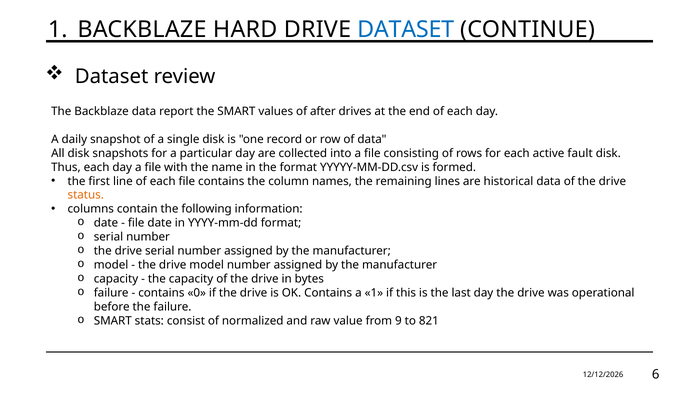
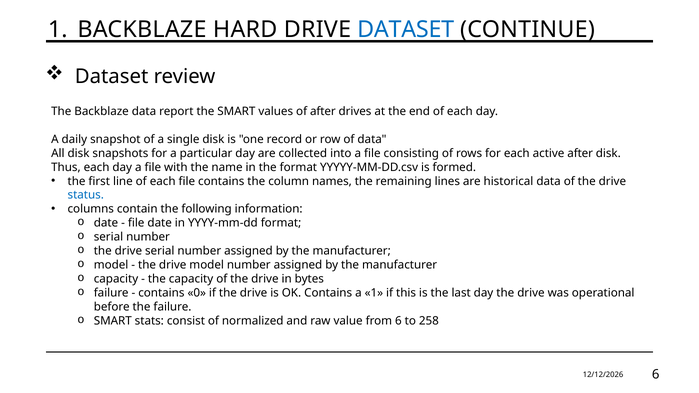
active fault: fault -> after
status colour: orange -> blue
from 9: 9 -> 6
821: 821 -> 258
